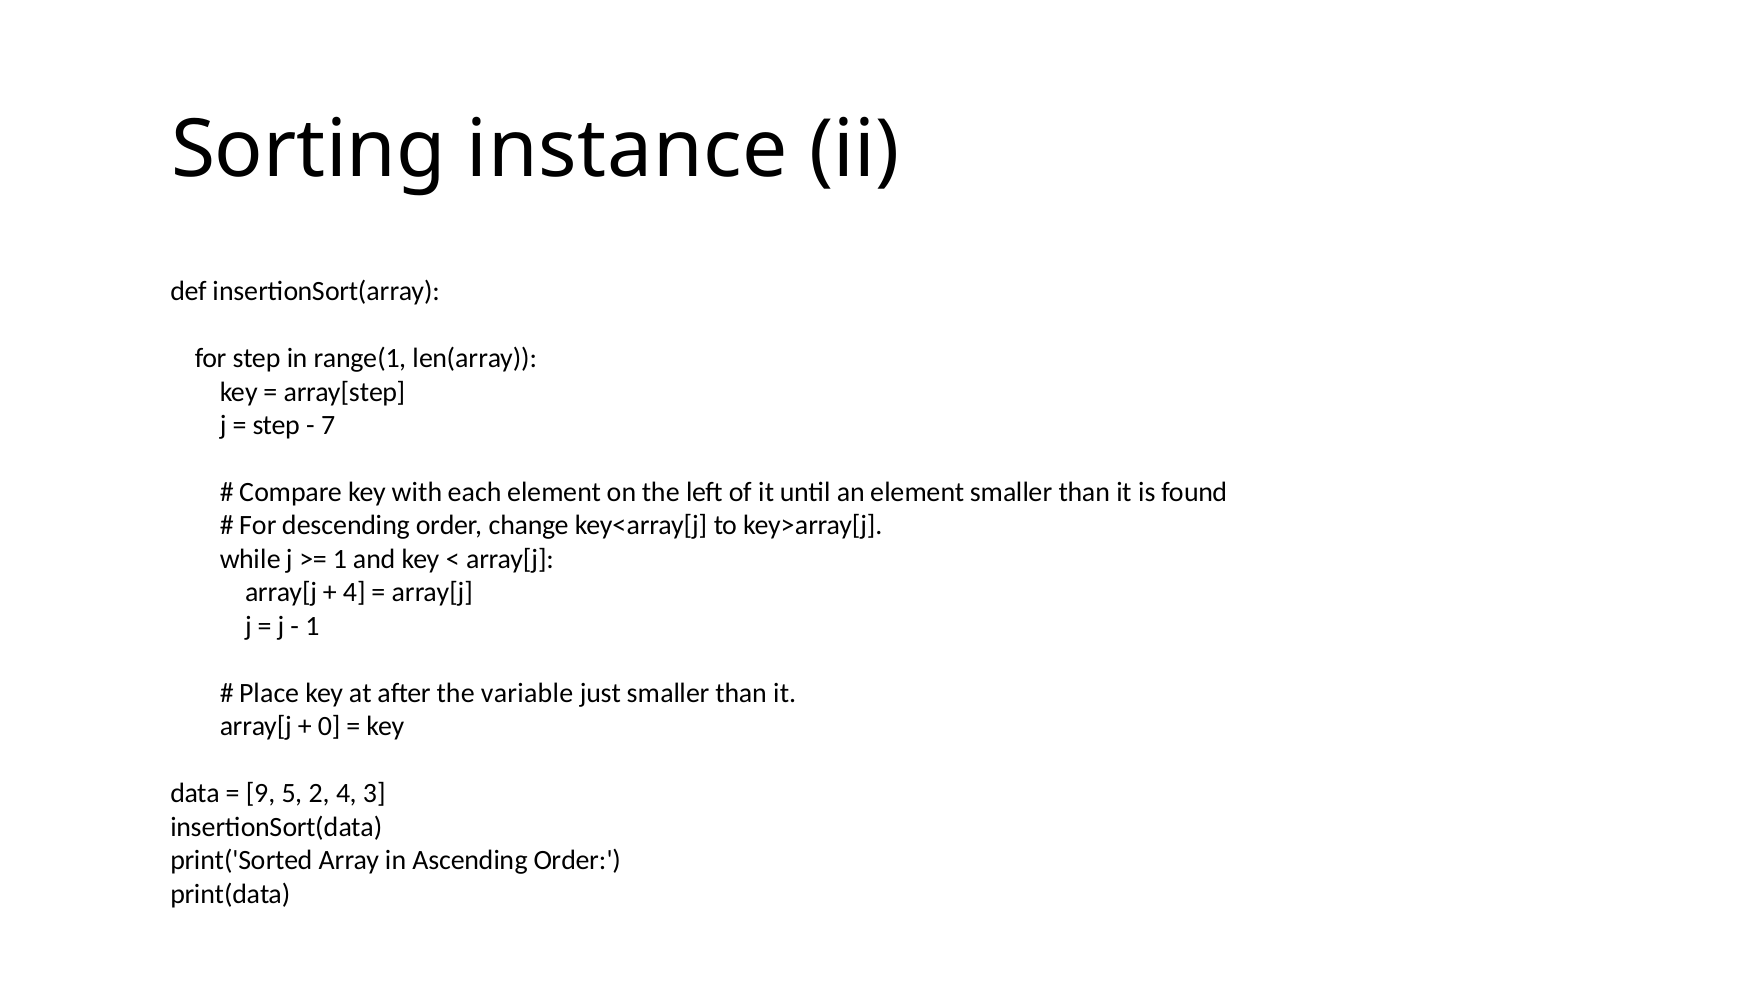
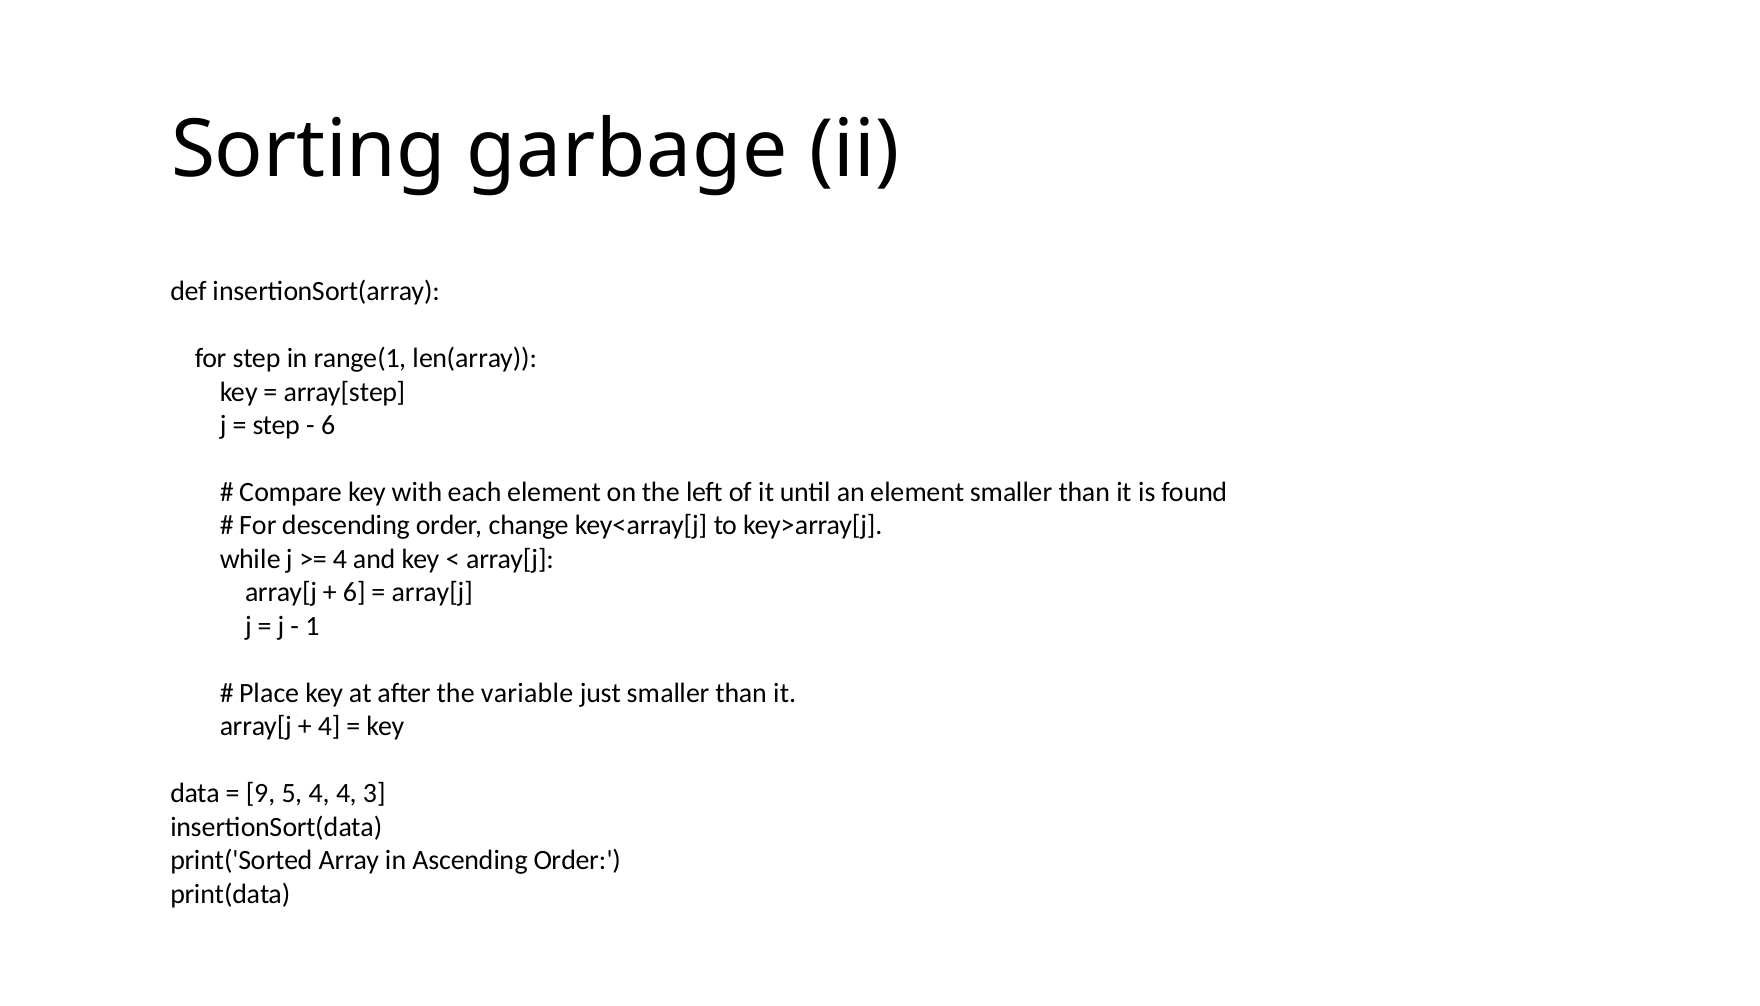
instance: instance -> garbage
7 at (328, 425): 7 -> 6
1 at (340, 559): 1 -> 4
4 at (354, 592): 4 -> 6
0 at (329, 726): 0 -> 4
5 2: 2 -> 4
